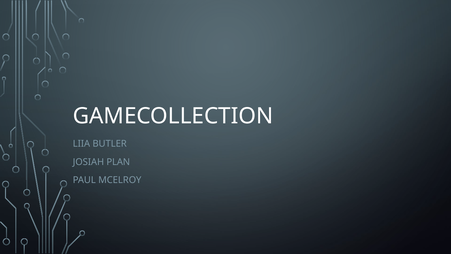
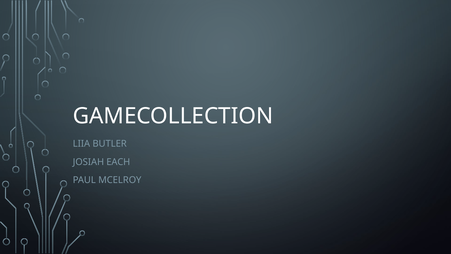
PLAN: PLAN -> EACH
